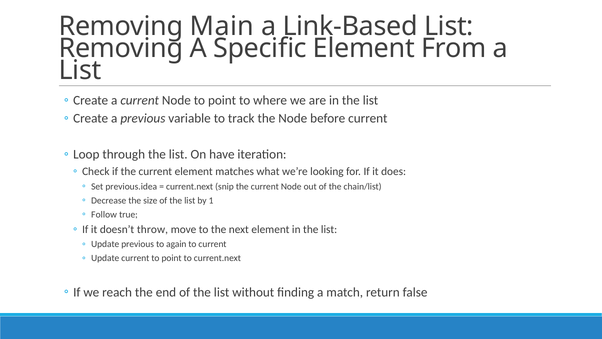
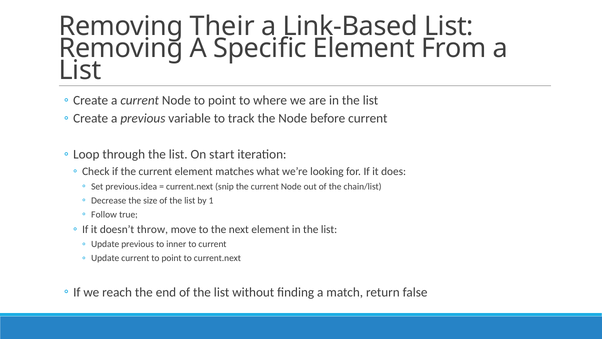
Main: Main -> Their
have: have -> start
again: again -> inner
